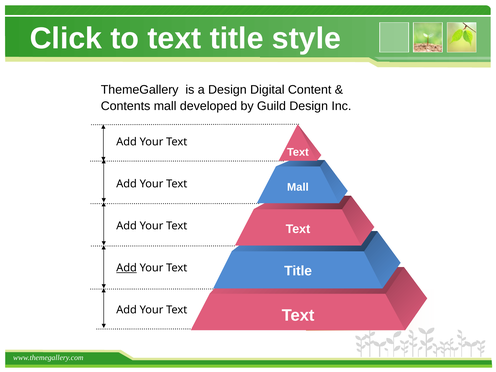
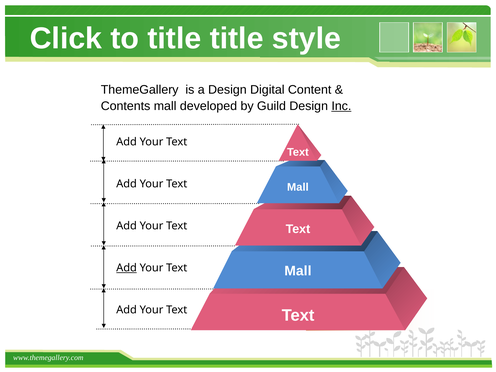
to text: text -> title
Inc underline: none -> present
Title at (298, 271): Title -> Mall
